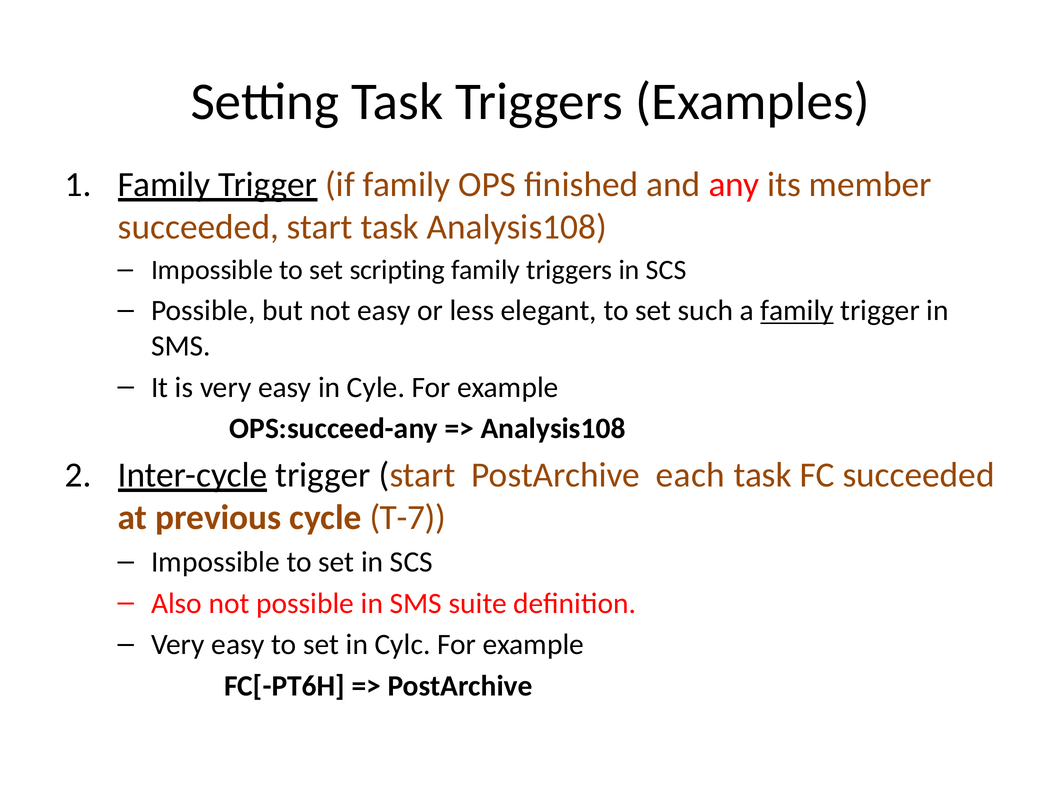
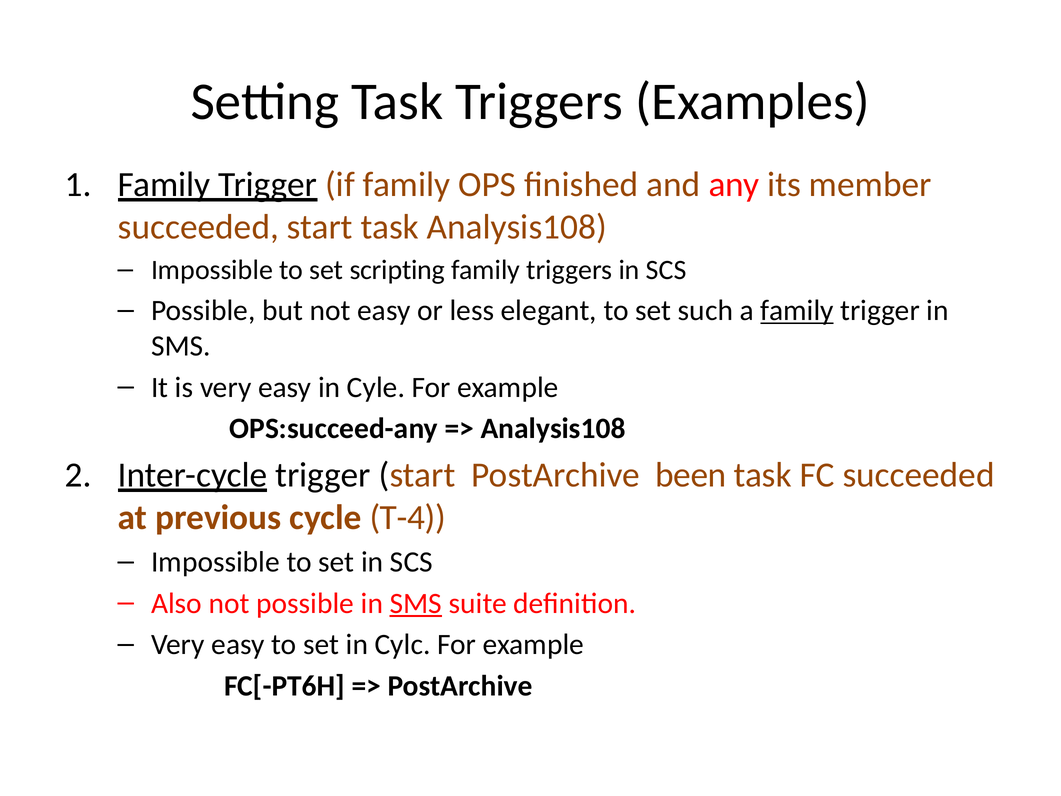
each: each -> been
T-7: T-7 -> T-4
SMS at (416, 603) underline: none -> present
